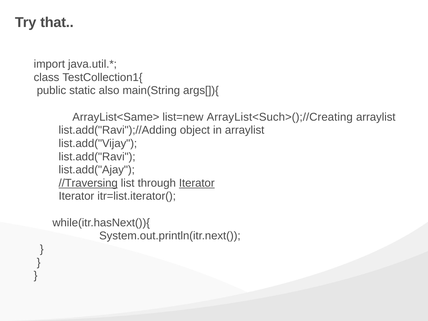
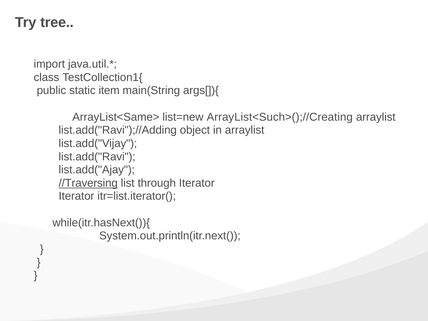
that: that -> tree
also: also -> item
Iterator at (197, 183) underline: present -> none
